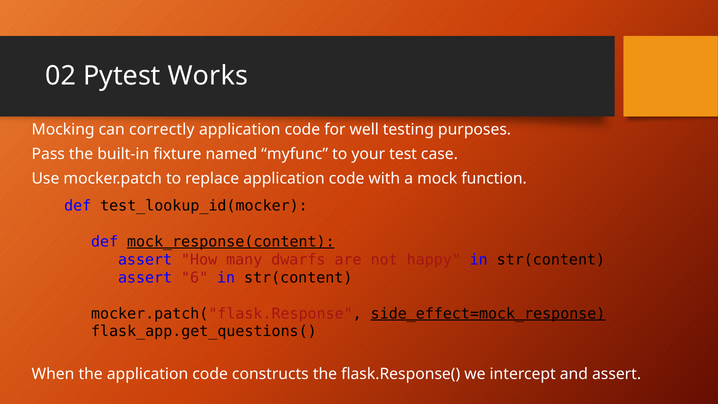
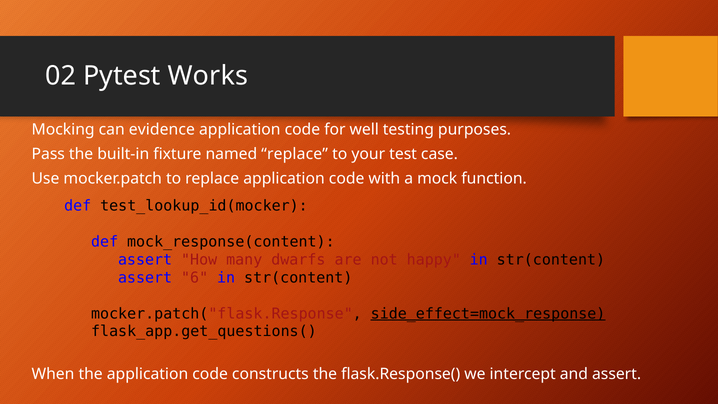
correctly: correctly -> evidence
named myfunc: myfunc -> replace
mock_response(content underline: present -> none
